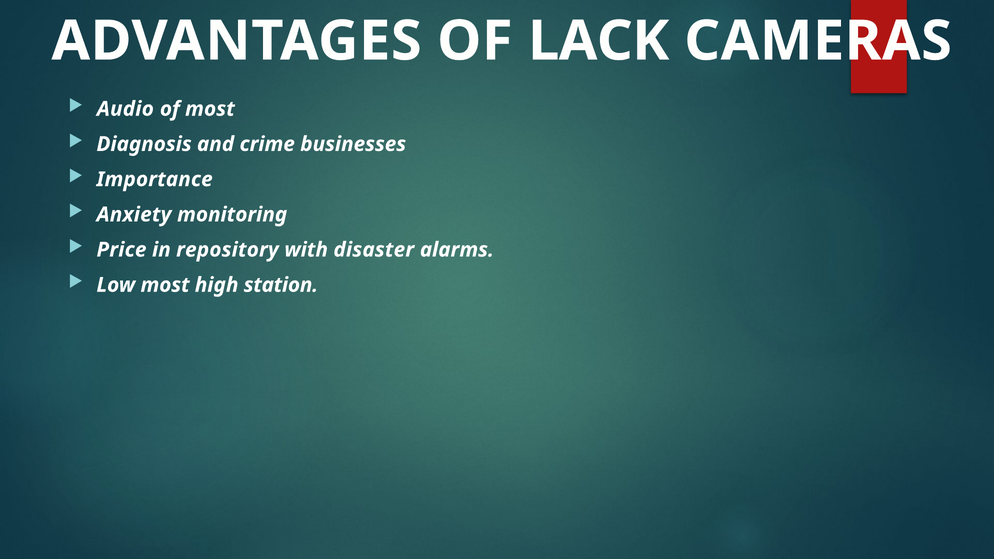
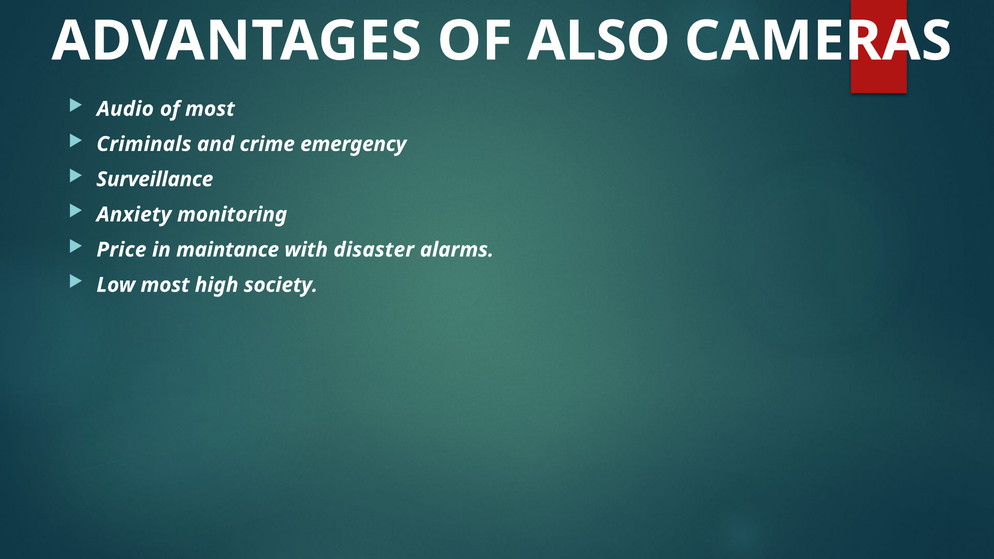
LACK: LACK -> ALSO
Diagnosis: Diagnosis -> Criminals
businesses: businesses -> emergency
Importance: Importance -> Surveillance
repository: repository -> maintance
station: station -> society
